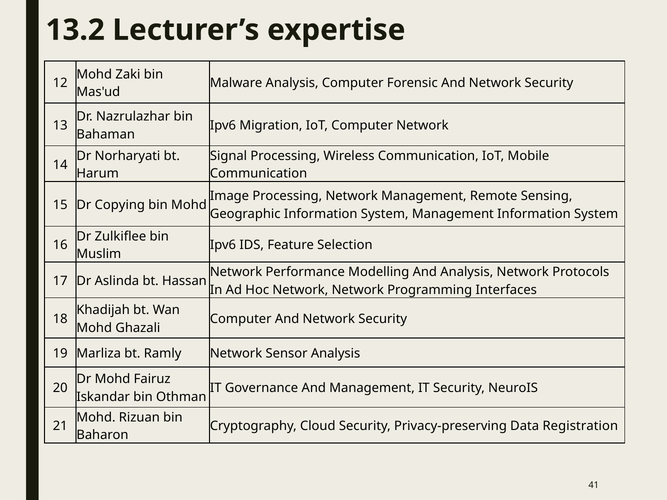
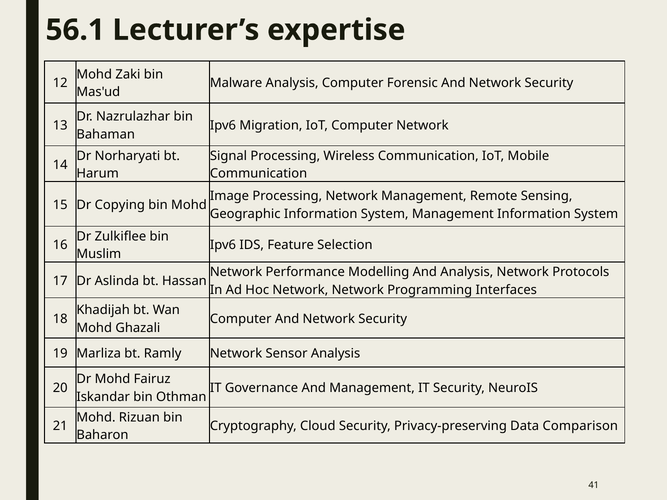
13.2: 13.2 -> 56.1
Registration: Registration -> Comparison
